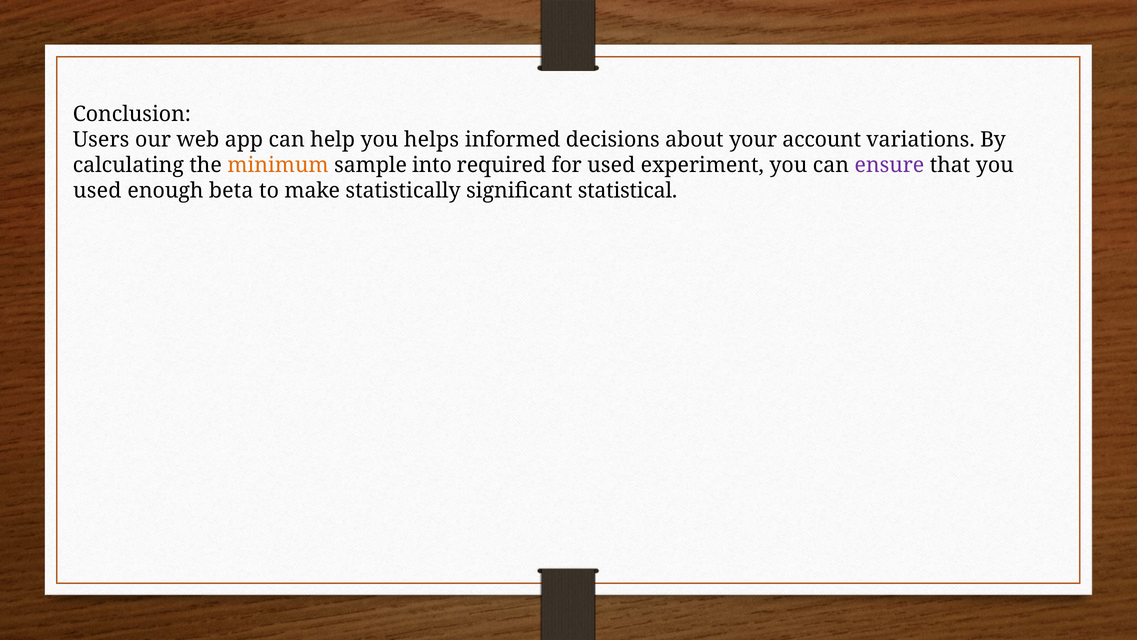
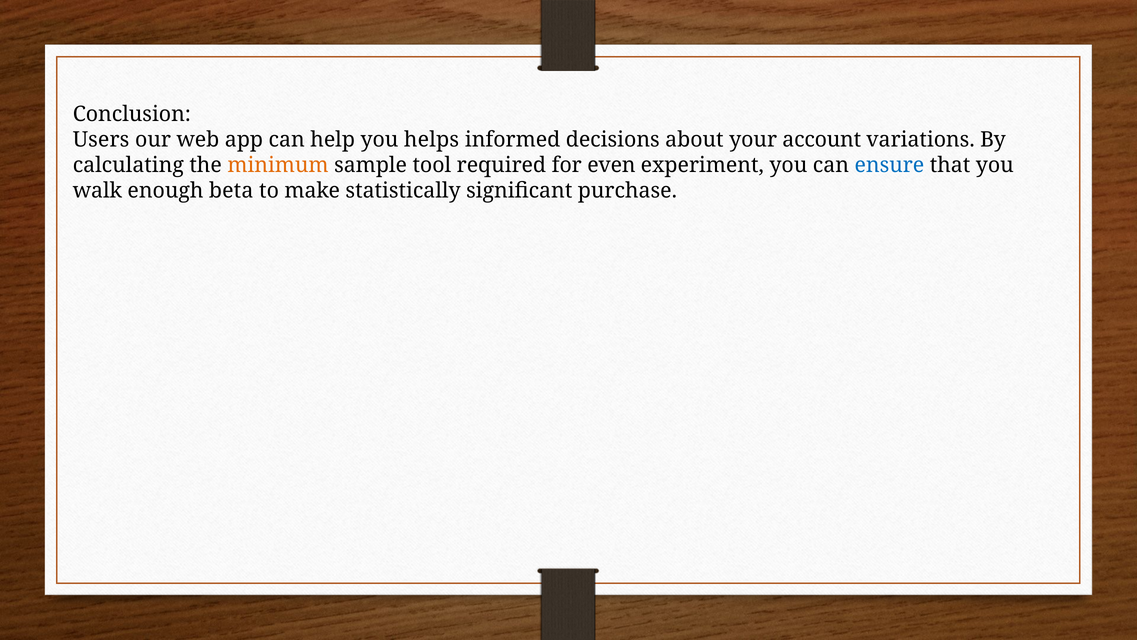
into: into -> tool
for used: used -> even
ensure colour: purple -> blue
used at (97, 191): used -> walk
statistical: statistical -> purchase
